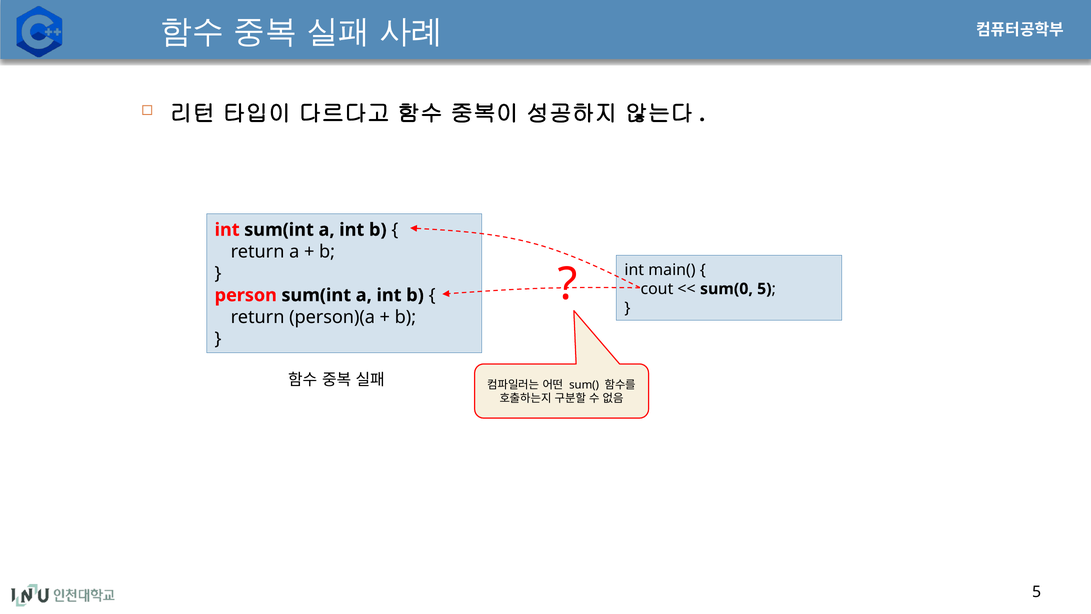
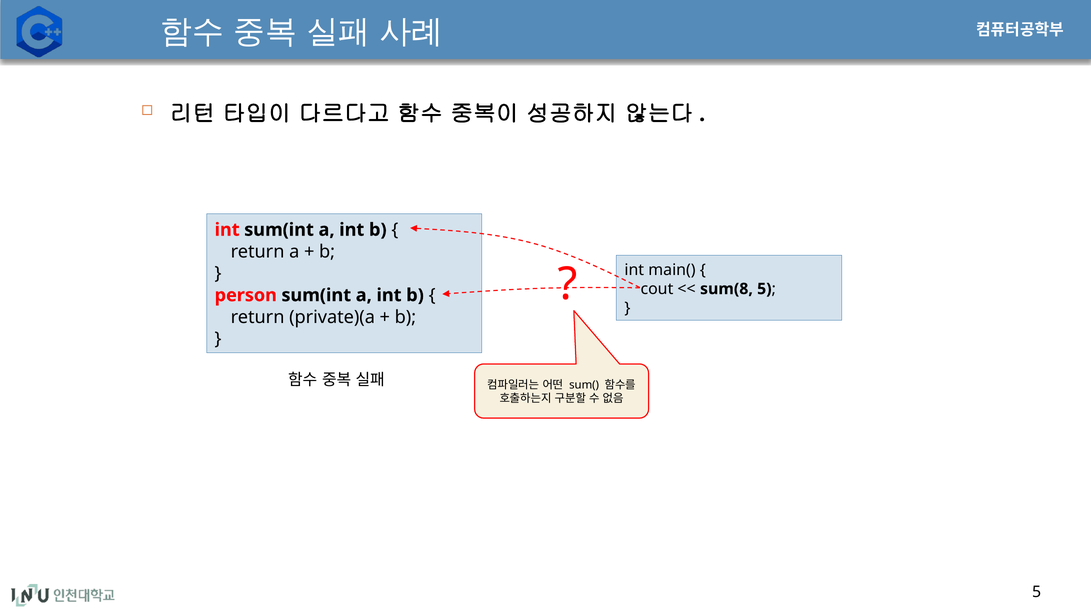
sum(0: sum(0 -> sum(8
person)(a: person)(a -> private)(a
